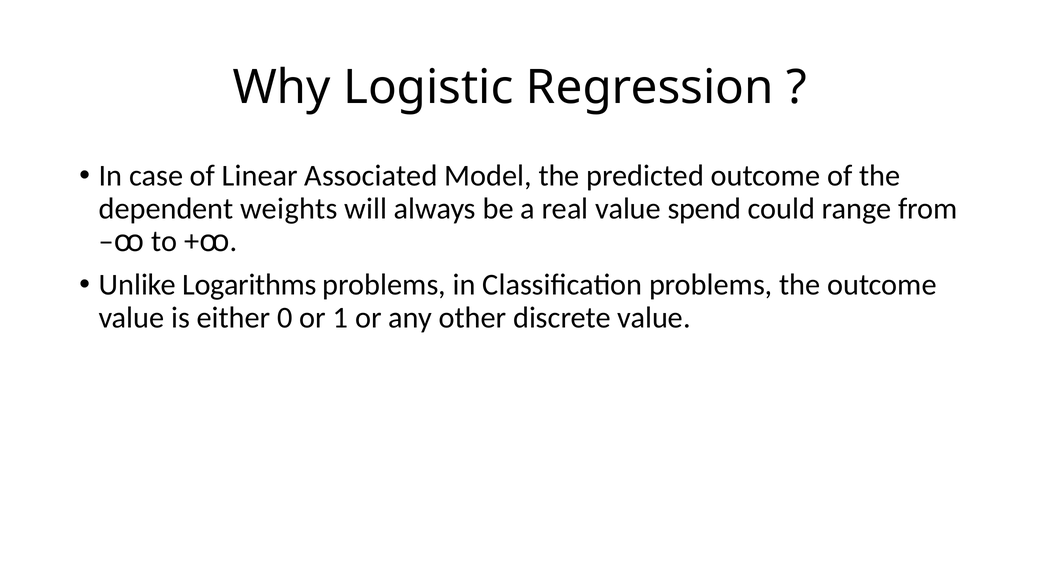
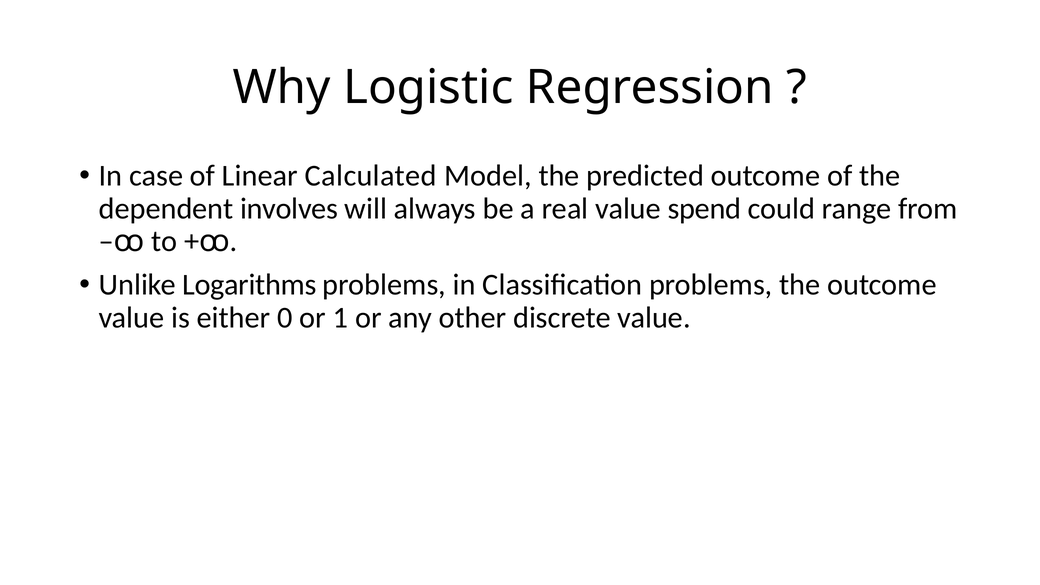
Associated: Associated -> Calculated
weights: weights -> involves
